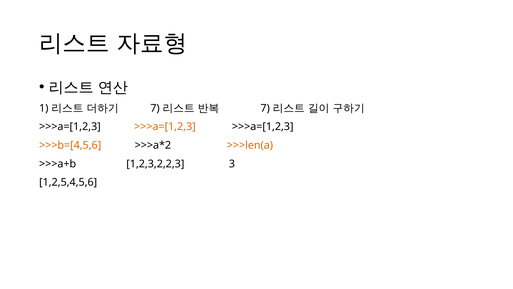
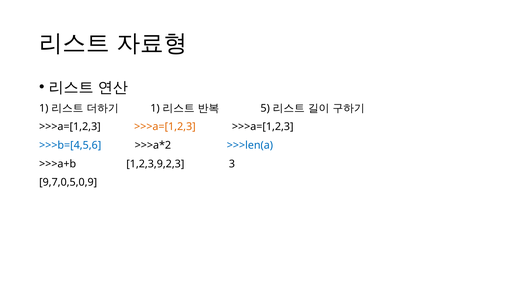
7 at (155, 108): 7 -> 1
7 at (265, 108): 7 -> 5
>>>b=[4,5,6 colour: orange -> blue
>>>len(a colour: orange -> blue
1,2,3,2,2,3: 1,2,3,2,2,3 -> 1,2,3,9,2,3
1,2,5,4,5,6: 1,2,5,4,5,6 -> 9,7,0,5,0,9
